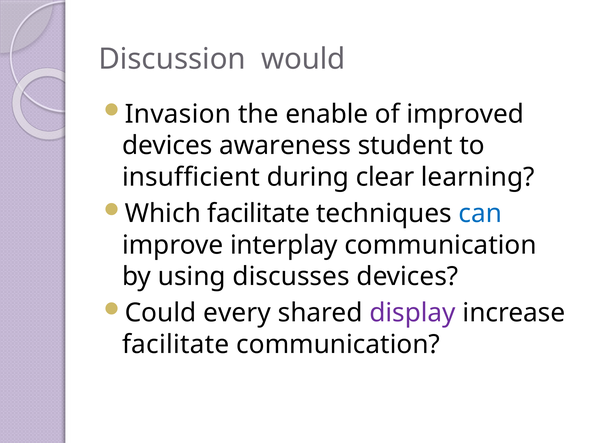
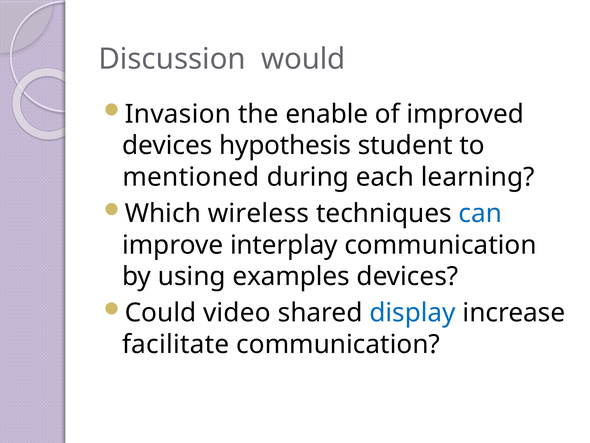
awareness: awareness -> hypothesis
insufficient: insufficient -> mentioned
clear: clear -> each
Which facilitate: facilitate -> wireless
discusses: discusses -> examples
every: every -> video
display colour: purple -> blue
